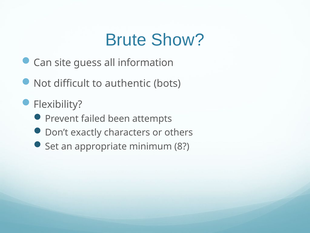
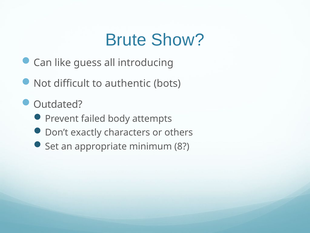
site: site -> like
information: information -> introducing
Flexibility: Flexibility -> Outdated
been: been -> body
